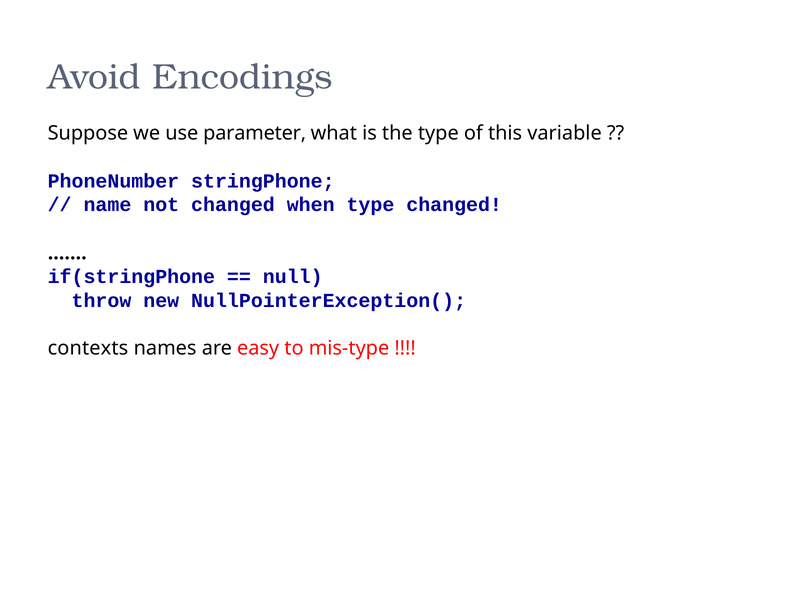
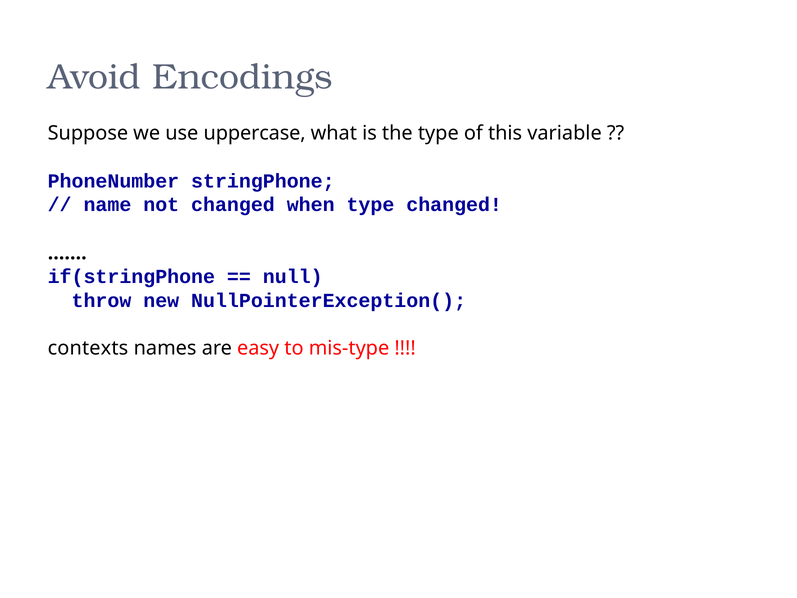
parameter: parameter -> uppercase
